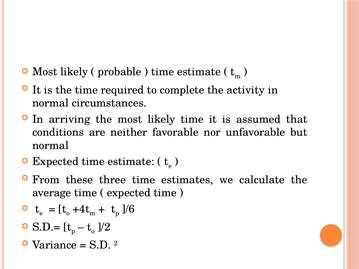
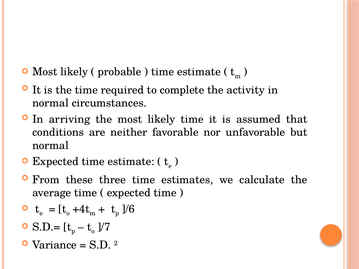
]/2: ]/2 -> ]/7
